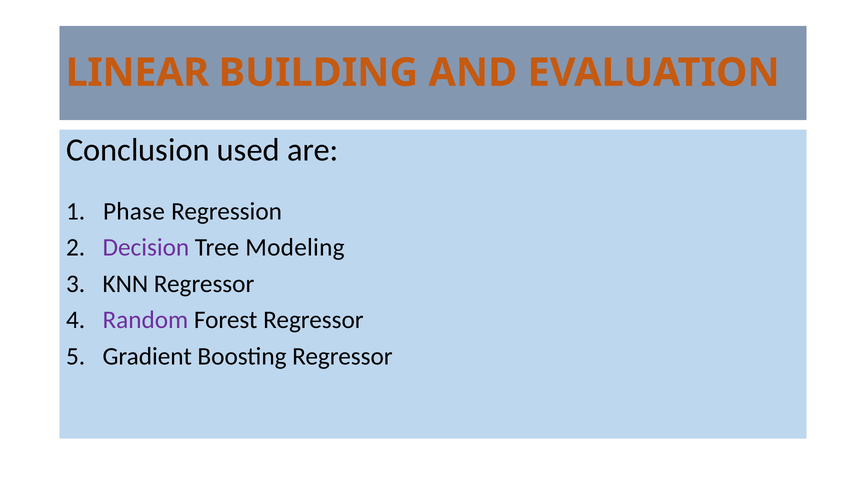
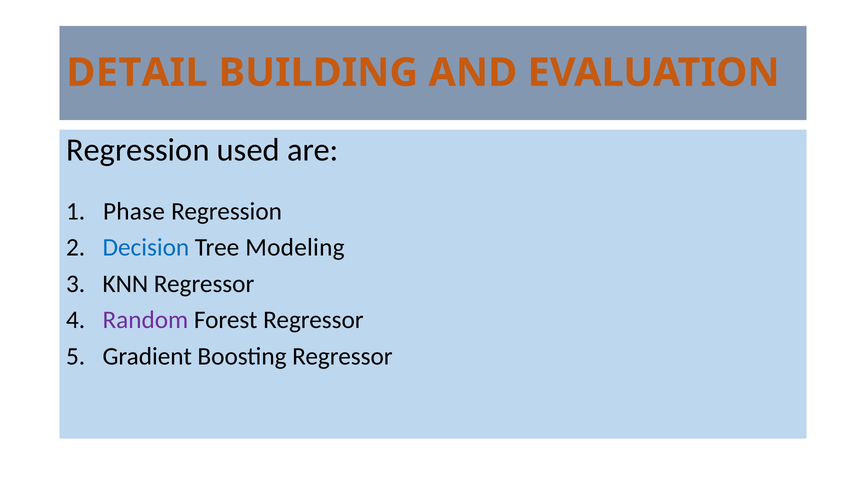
LINEAR: LINEAR -> DETAIL
Conclusion at (138, 150): Conclusion -> Regression
Decision colour: purple -> blue
